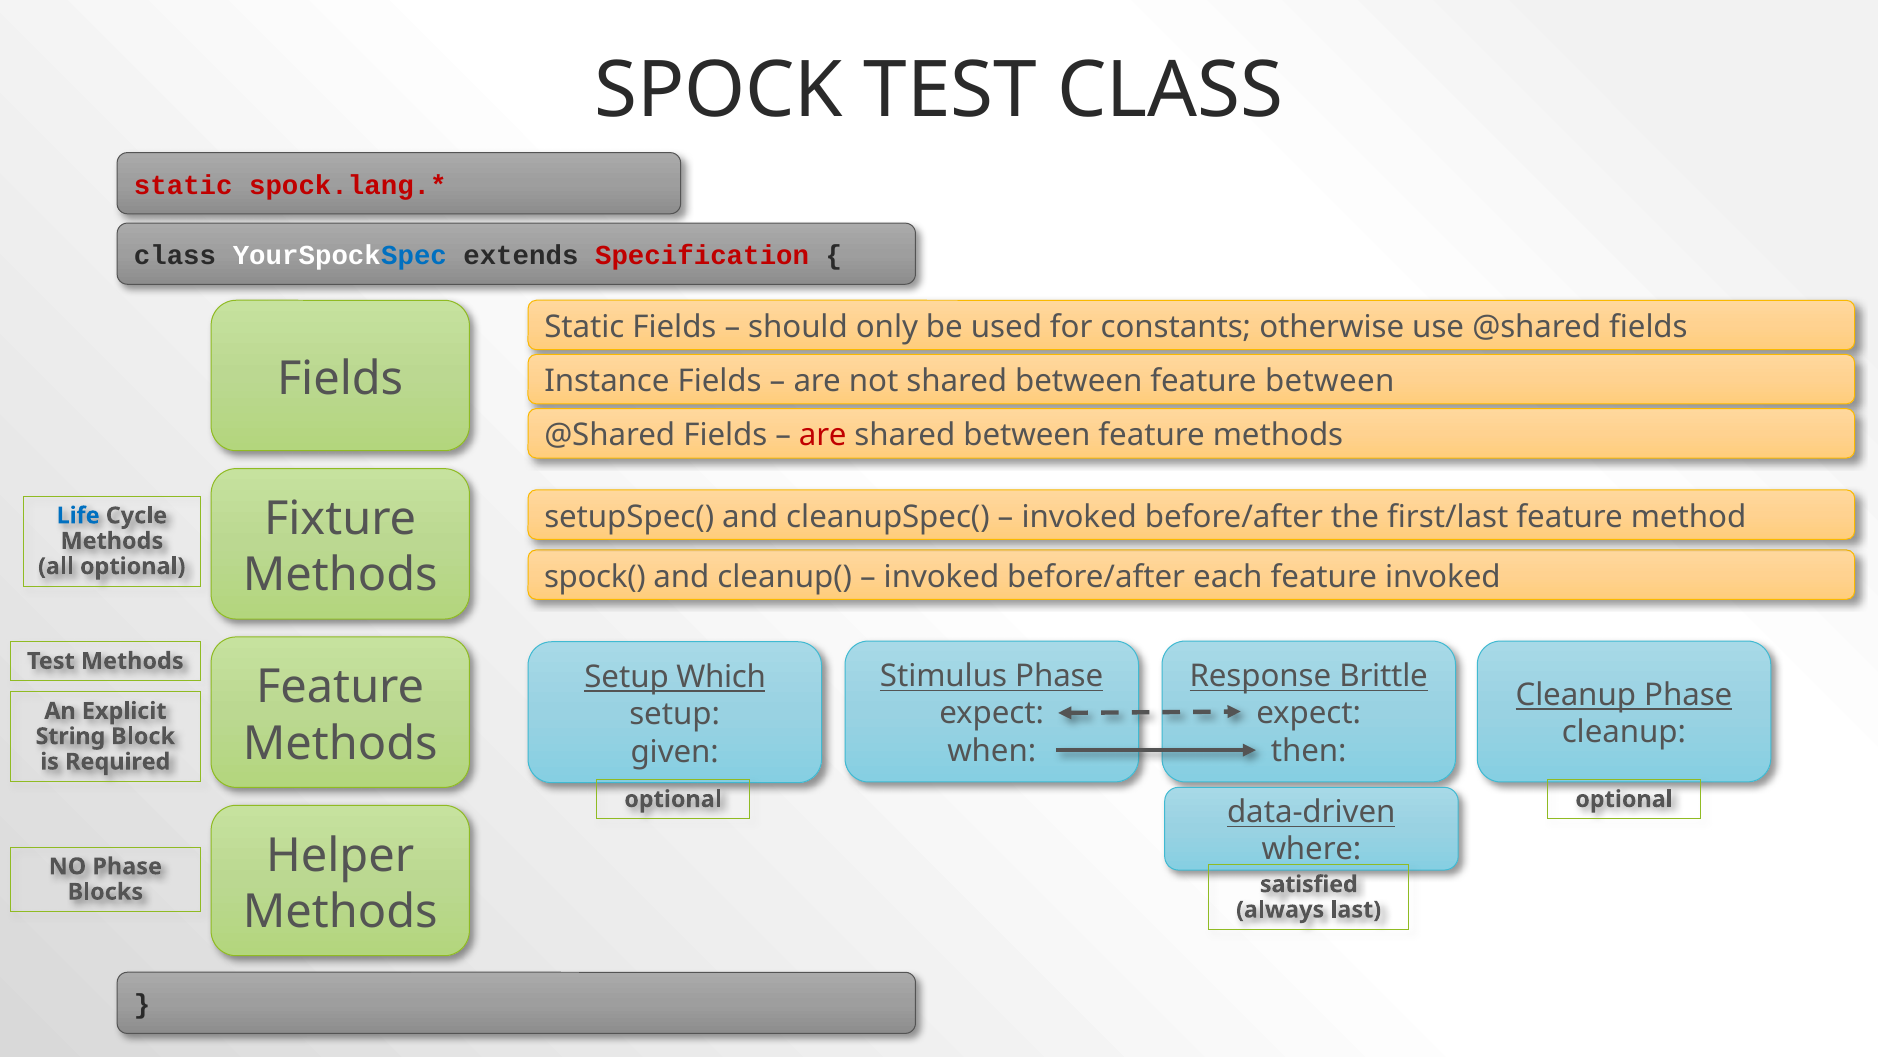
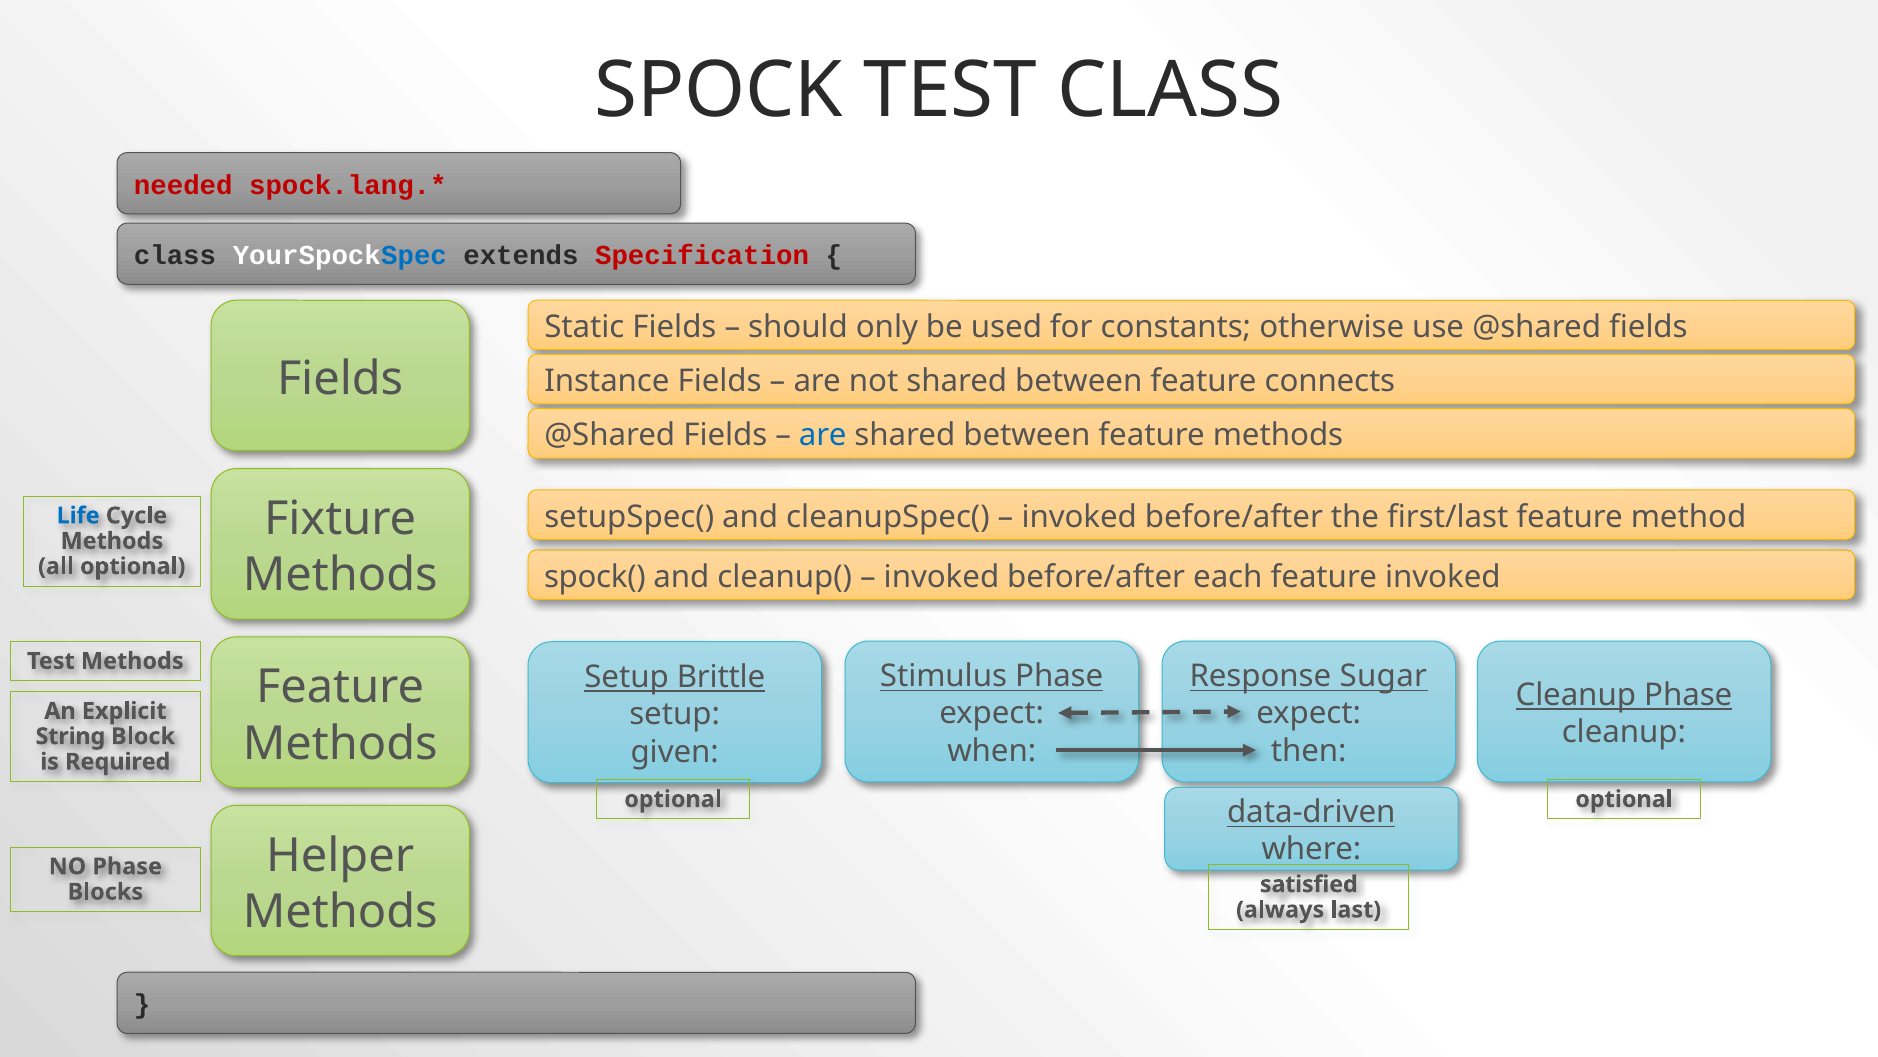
static at (183, 185): static -> needed
feature between: between -> connects
are at (823, 435) colour: red -> blue
Brittle: Brittle -> Sugar
Which: Which -> Brittle
